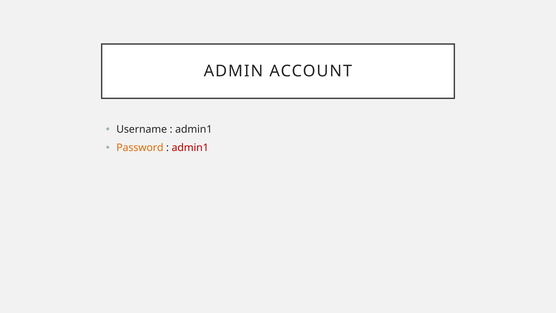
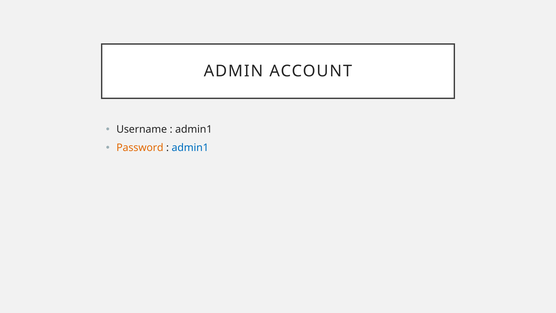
admin1 at (190, 148) colour: red -> blue
